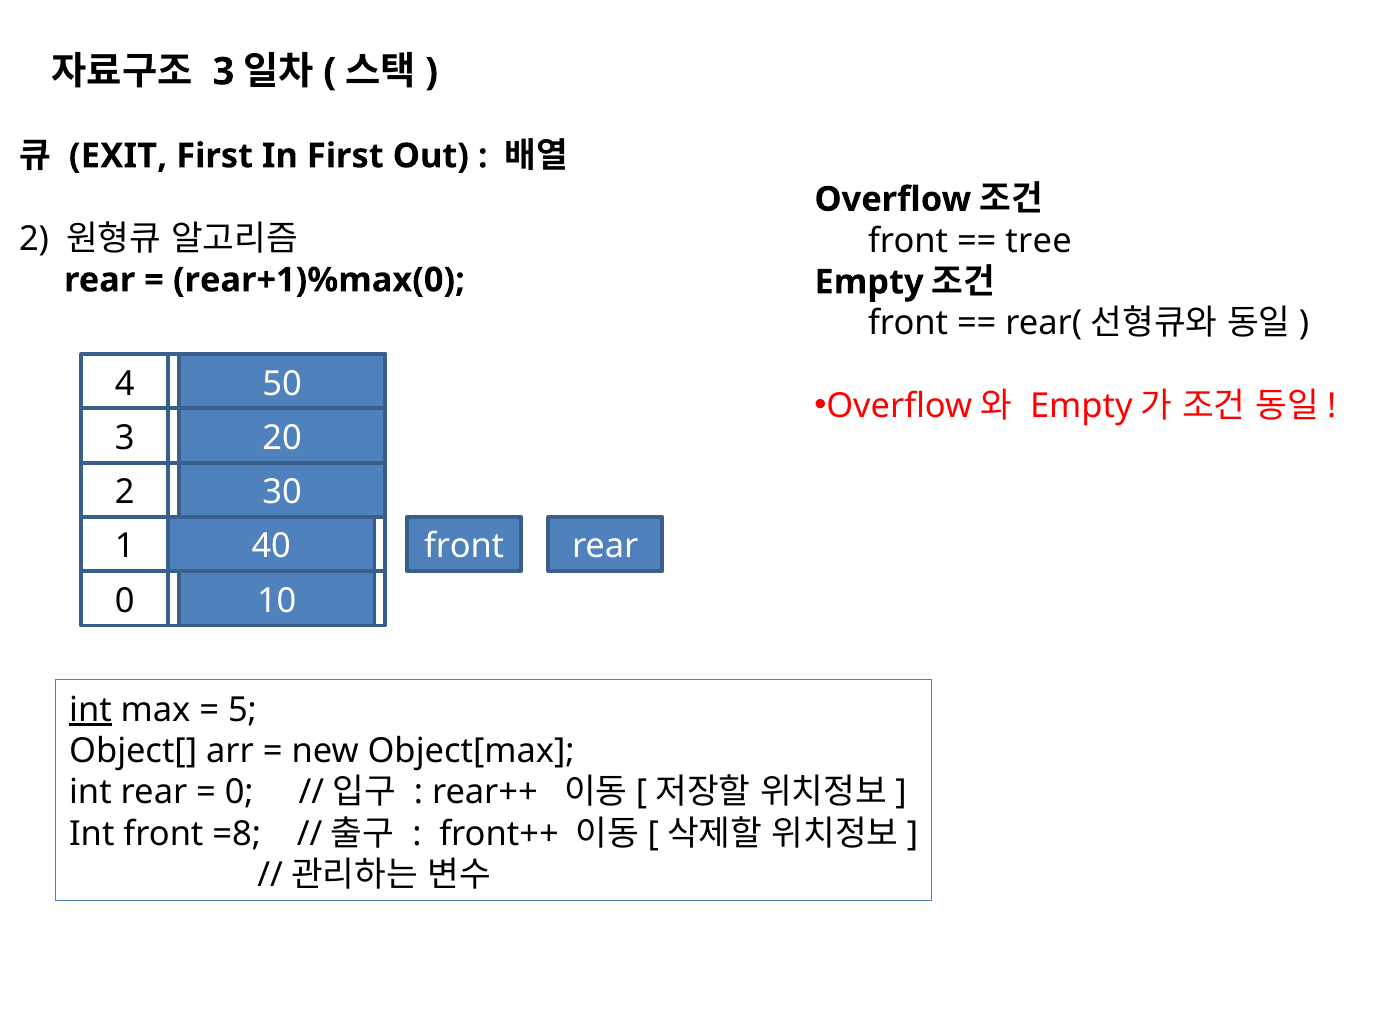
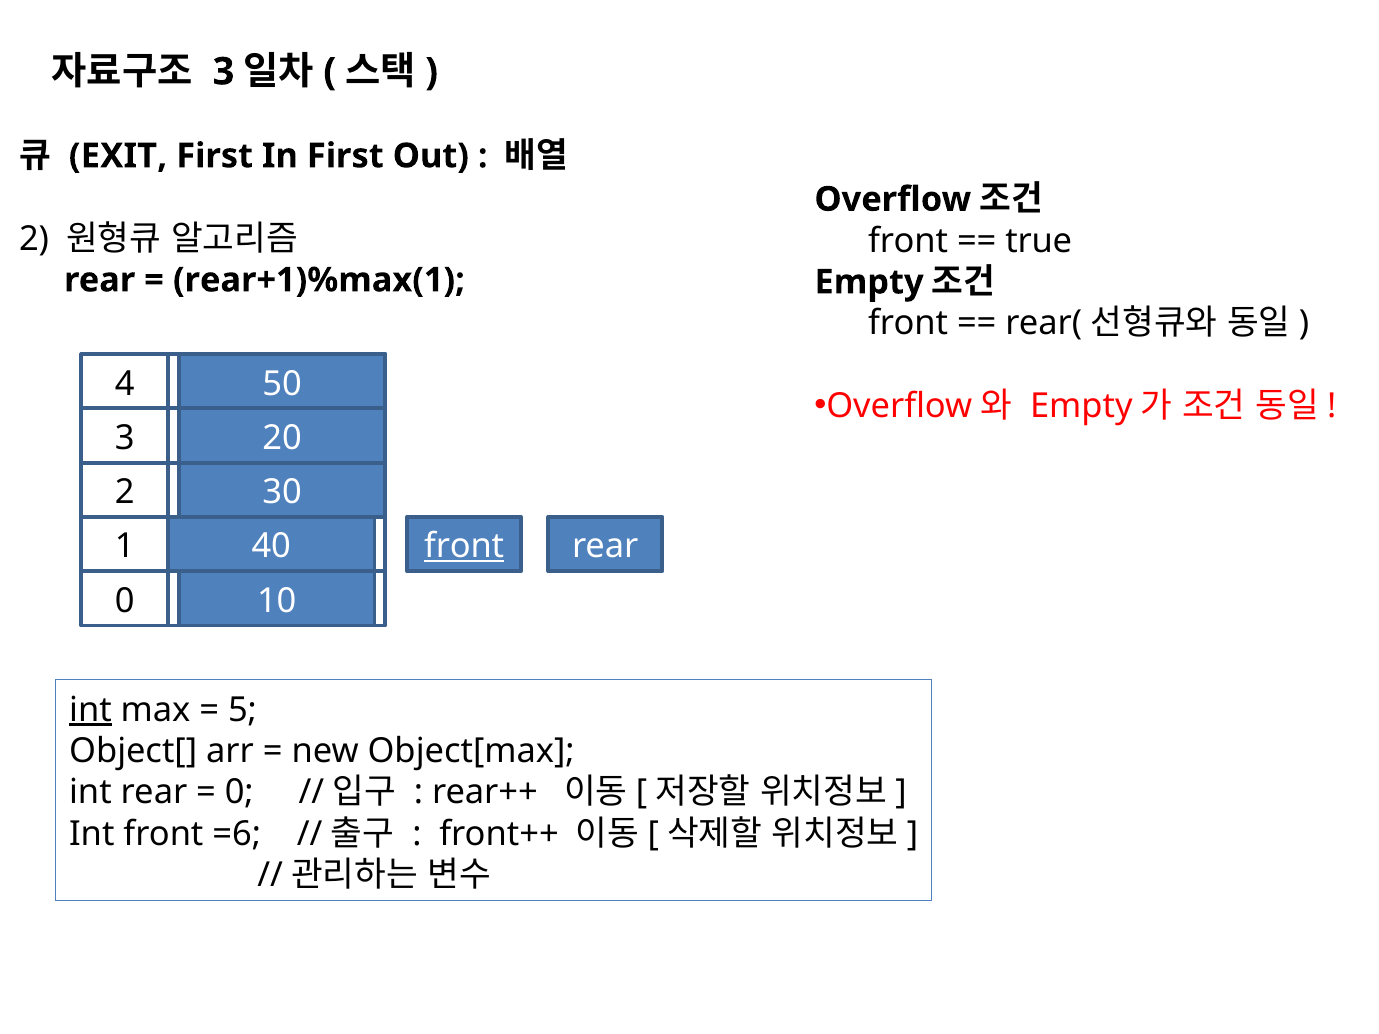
tree: tree -> true
rear+1)%max(0: rear+1)%max(0 -> rear+1)%max(1
front at (464, 547) underline: none -> present
=8: =8 -> =6
